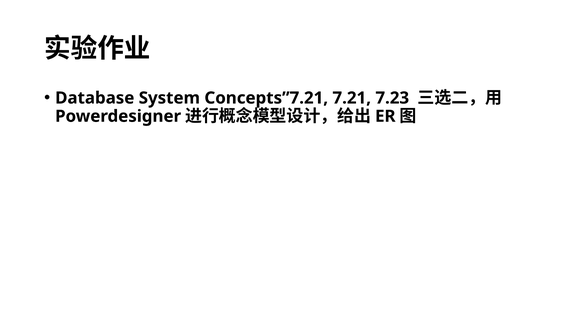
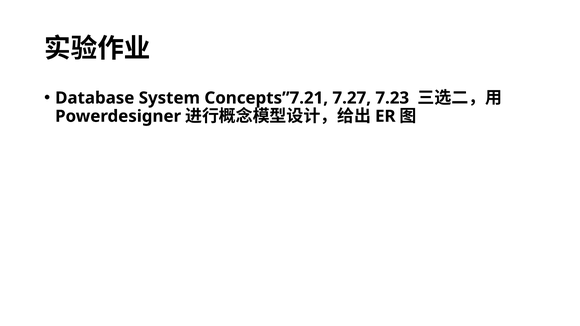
7.21: 7.21 -> 7.27
